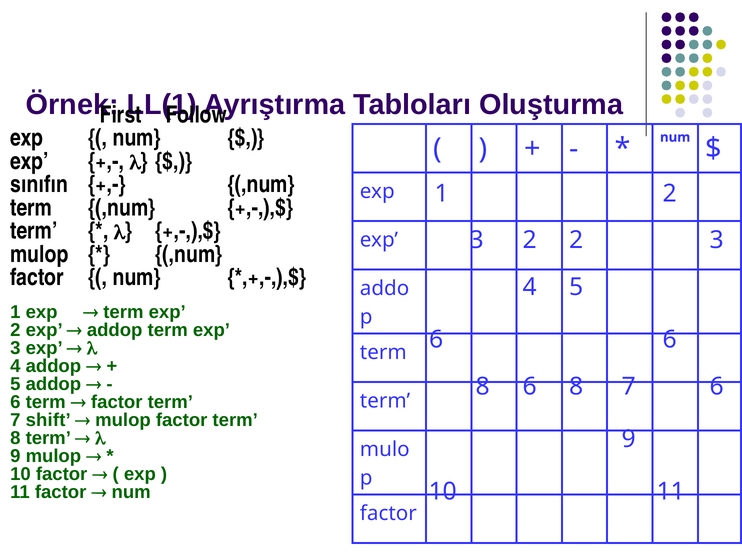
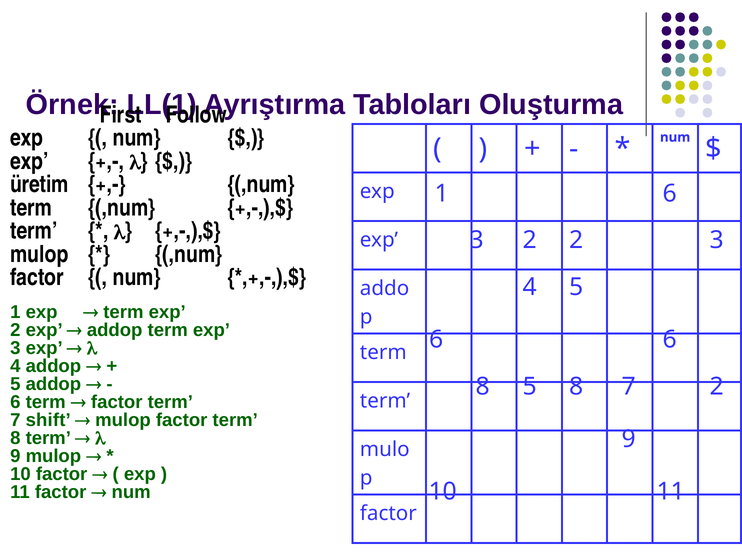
sınıfın: sınıfın -> üretim
1 2: 2 -> 6
6 at (530, 386): 6 -> 5
6 at (717, 386): 6 -> 2
